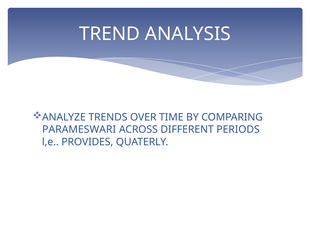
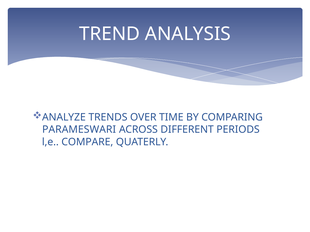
PROVIDES: PROVIDES -> COMPARE
